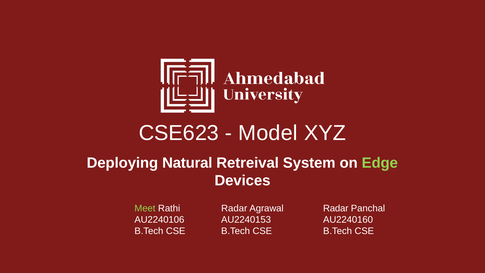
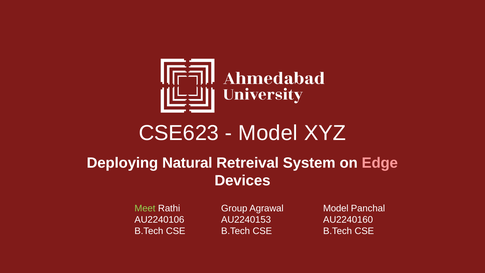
Edge colour: light green -> pink
Radar at (234, 208): Radar -> Group
Radar at (336, 208): Radar -> Model
